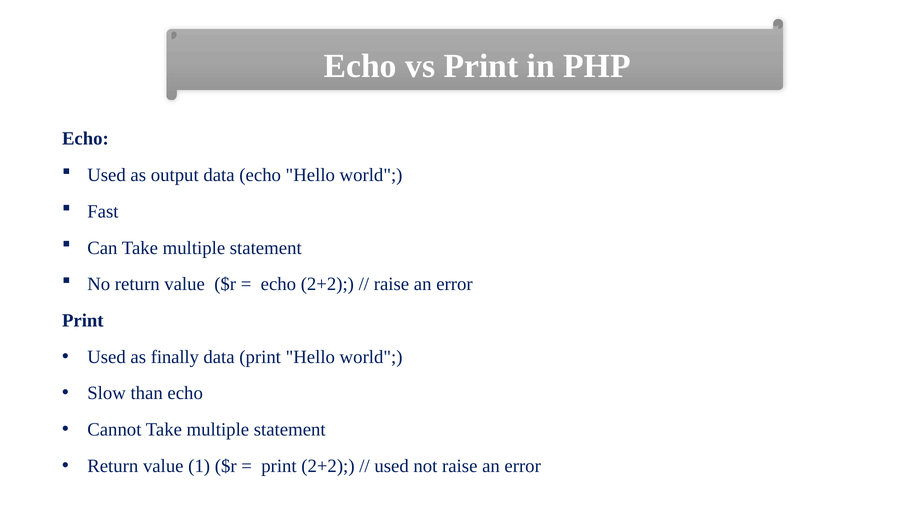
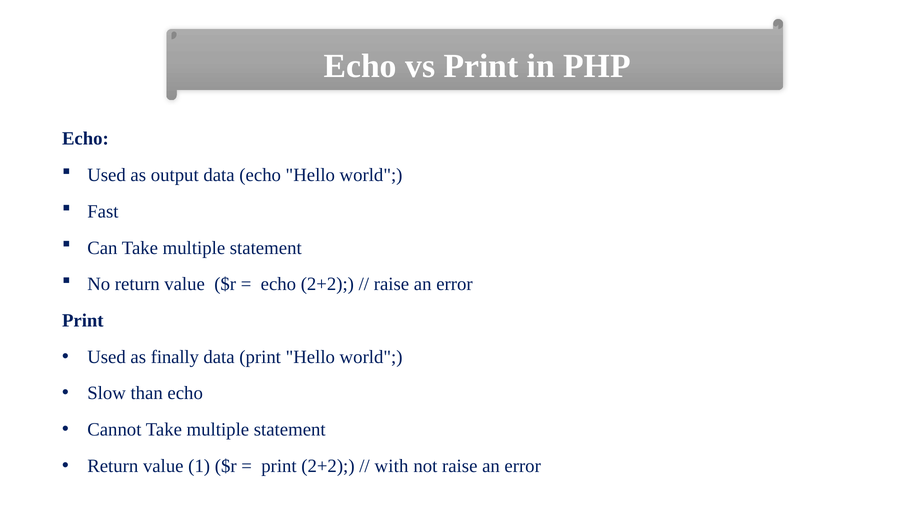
used at (392, 466): used -> with
